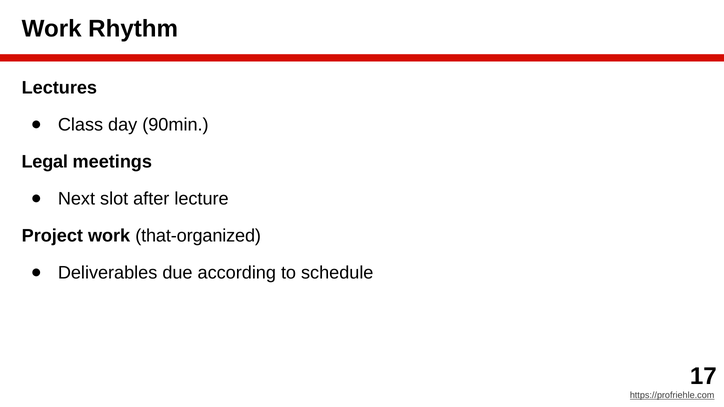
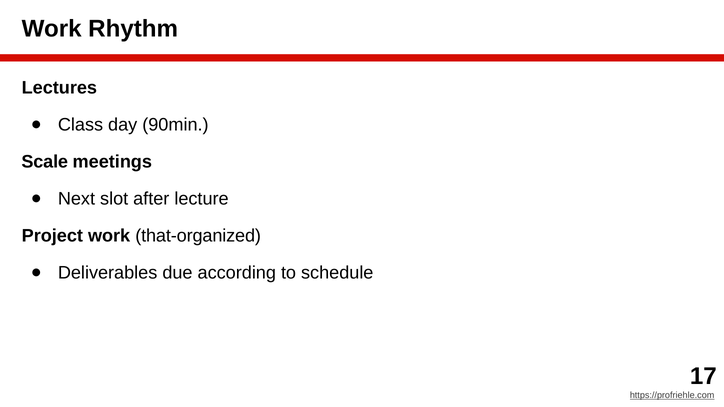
Legal: Legal -> Scale
